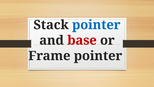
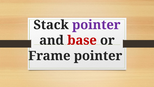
pointer at (96, 25) colour: blue -> purple
